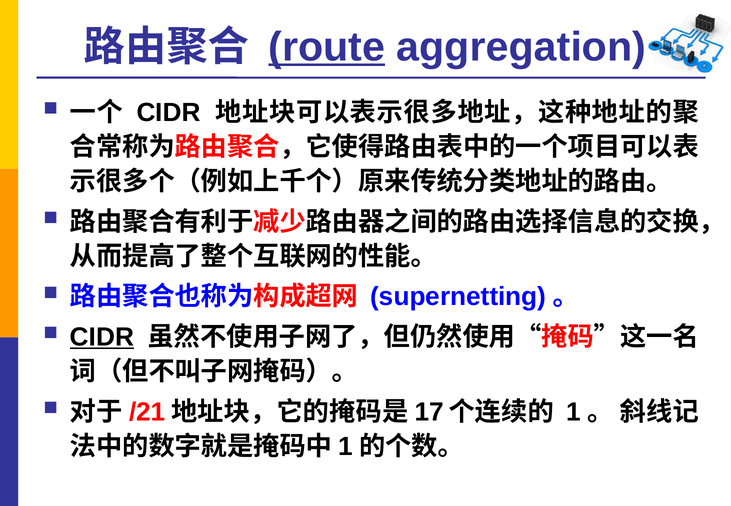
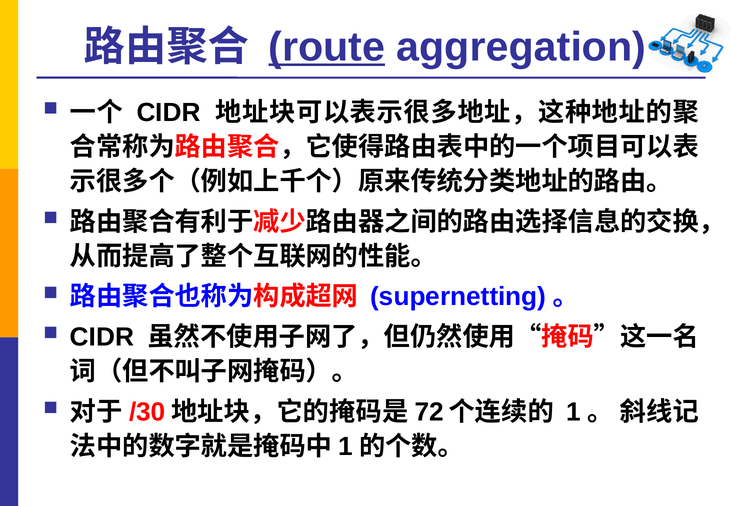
CIDR at (102, 337) underline: present -> none
/21: /21 -> /30
17: 17 -> 72
